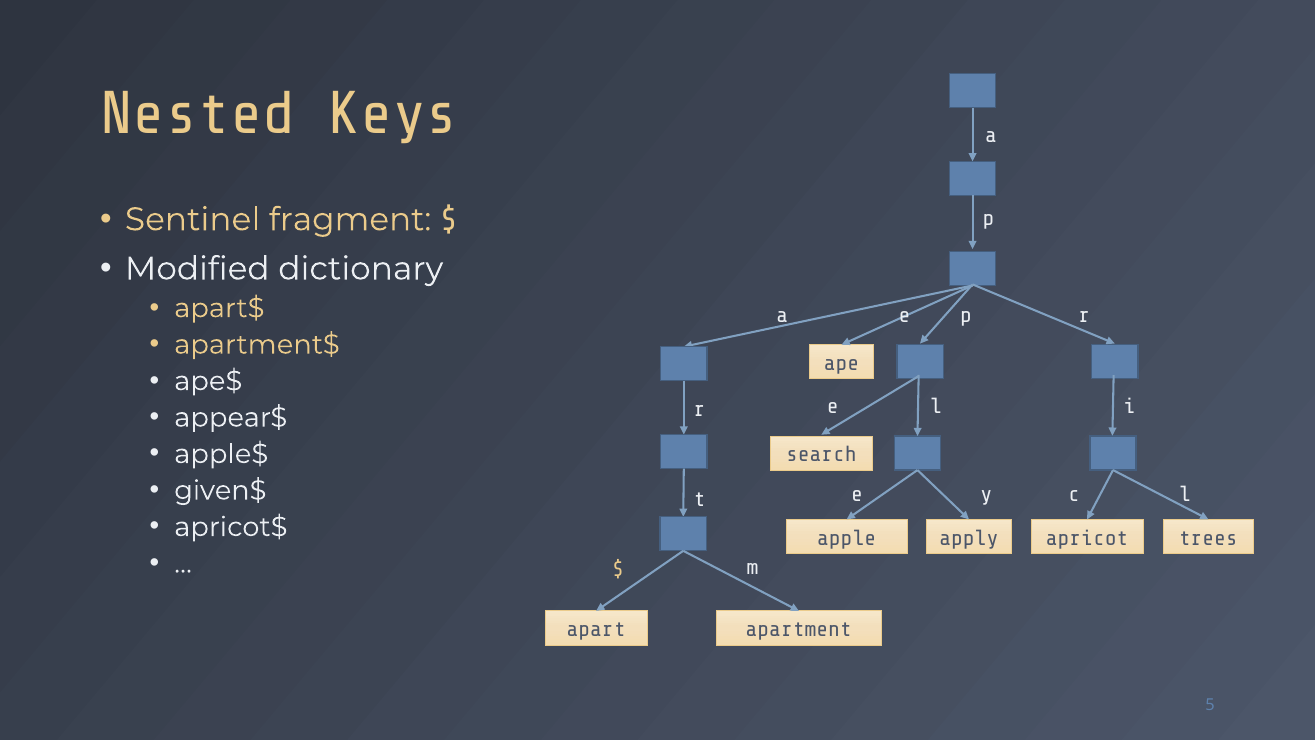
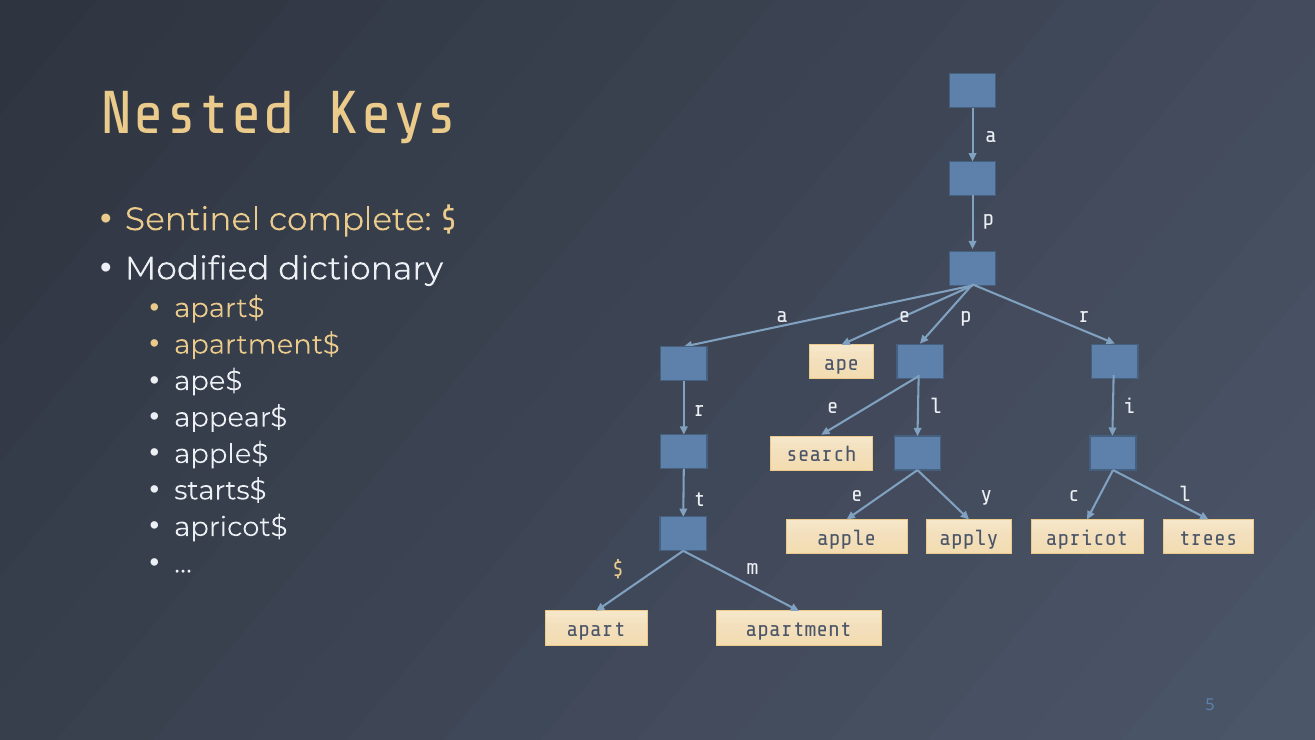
fragment: fragment -> complete
given$: given$ -> starts$
